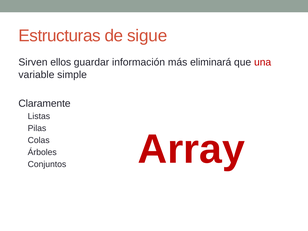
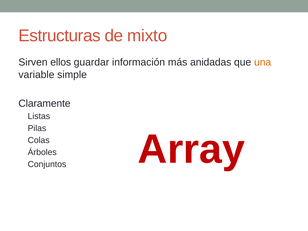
sigue: sigue -> mixto
eliminará: eliminará -> anidadas
una colour: red -> orange
